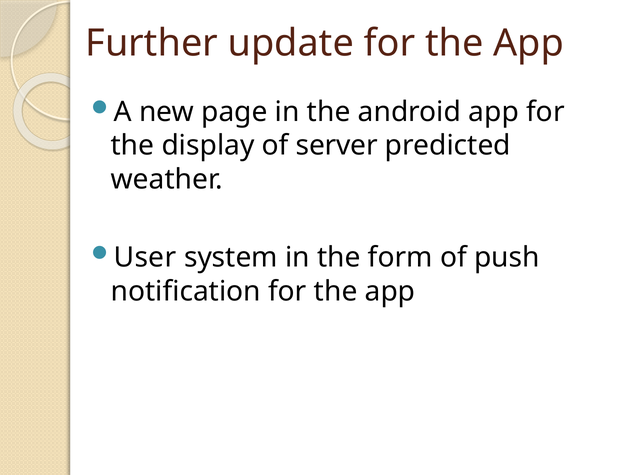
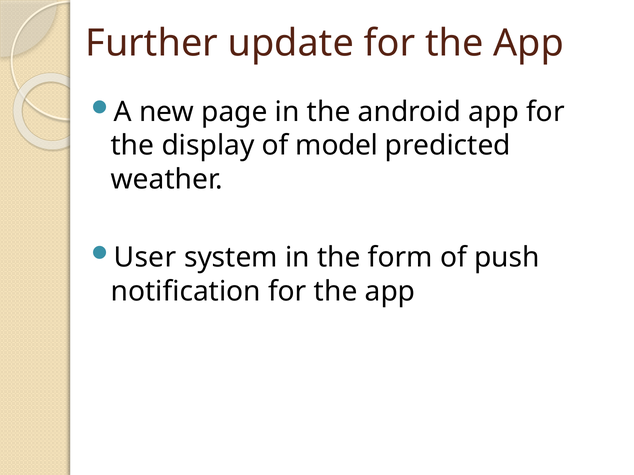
server: server -> model
